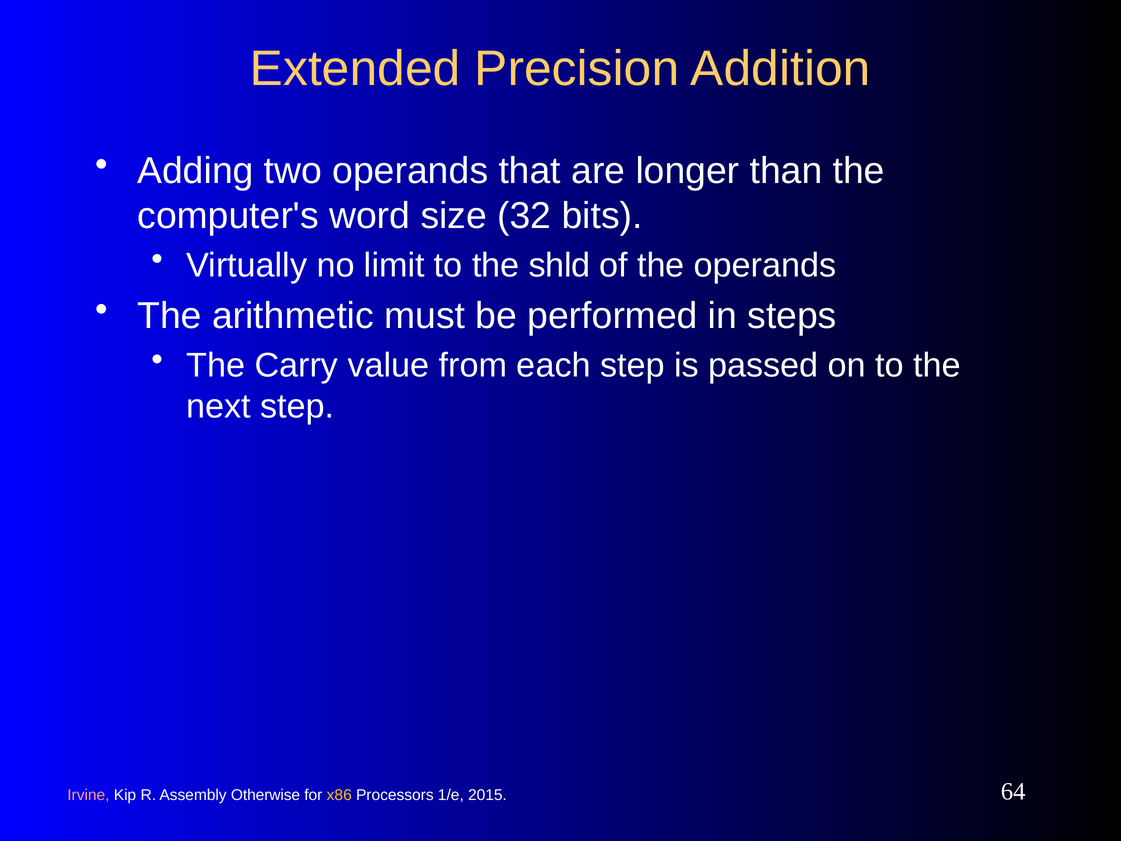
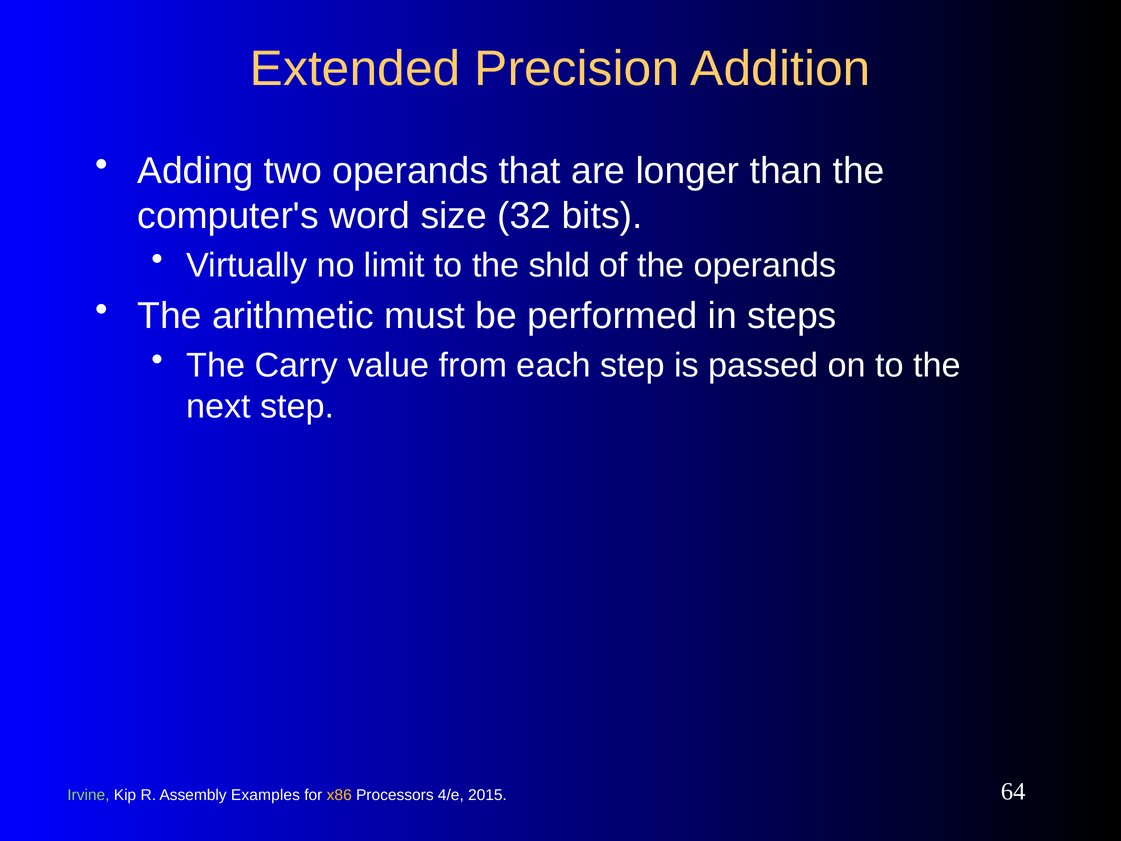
Irvine colour: pink -> light green
Otherwise: Otherwise -> Examples
1/e: 1/e -> 4/e
